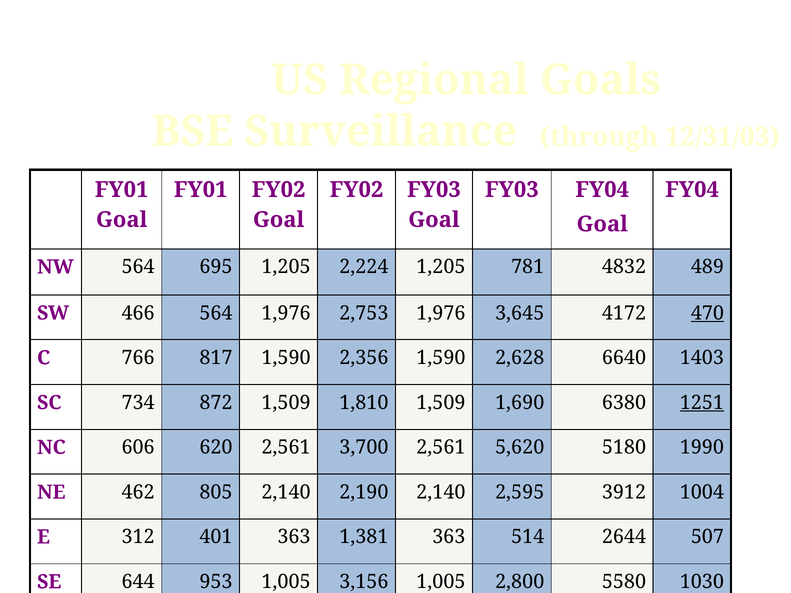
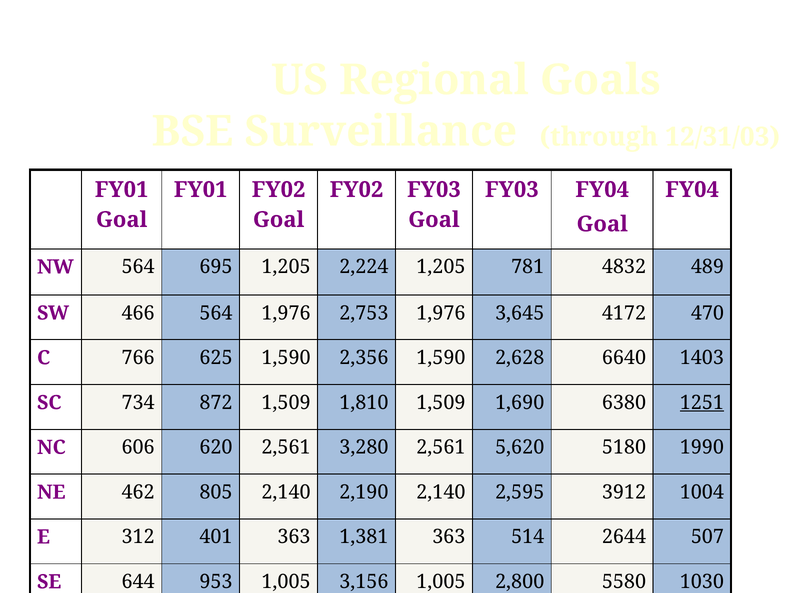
470 underline: present -> none
817: 817 -> 625
3,700: 3,700 -> 3,280
